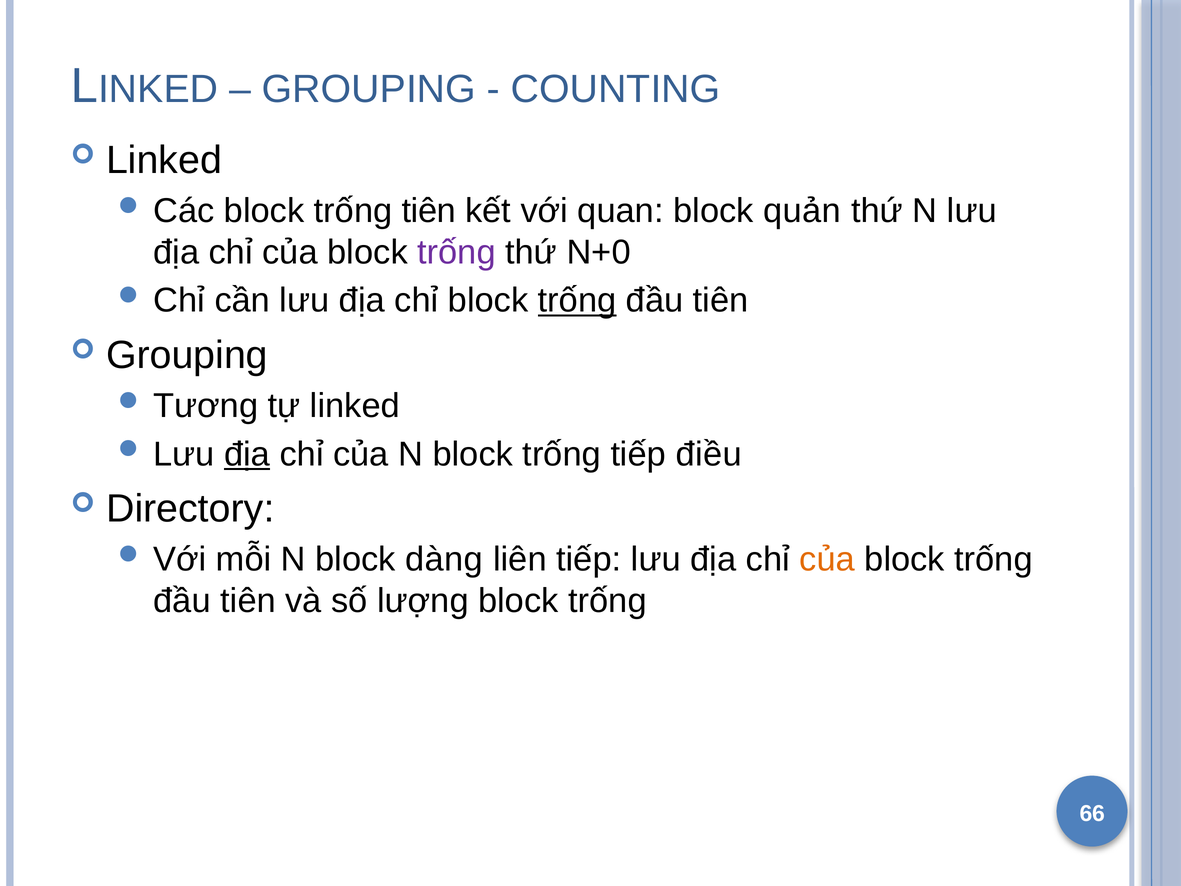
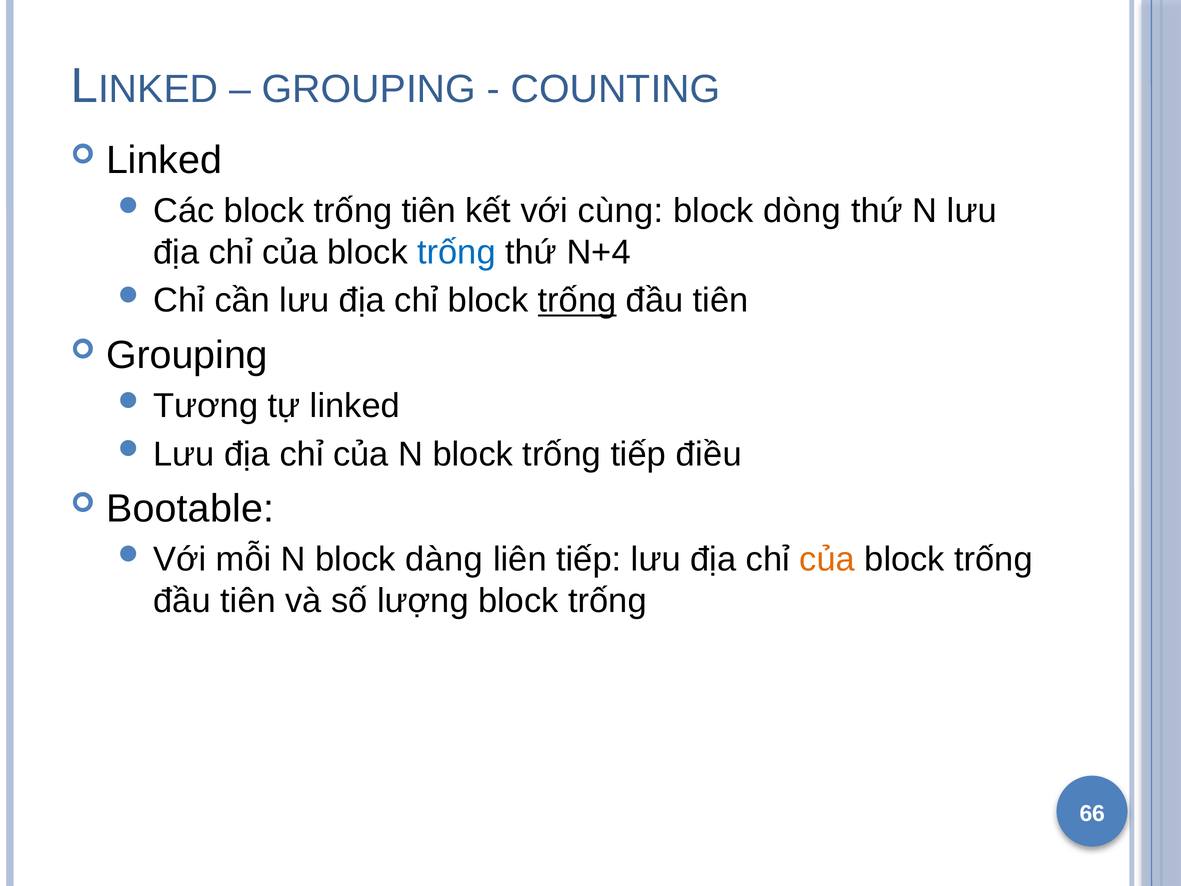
quan: quan -> cùng
quản: quản -> dòng
trống at (456, 252) colour: purple -> blue
N+0: N+0 -> N+4
địa at (247, 454) underline: present -> none
Directory: Directory -> Bootable
